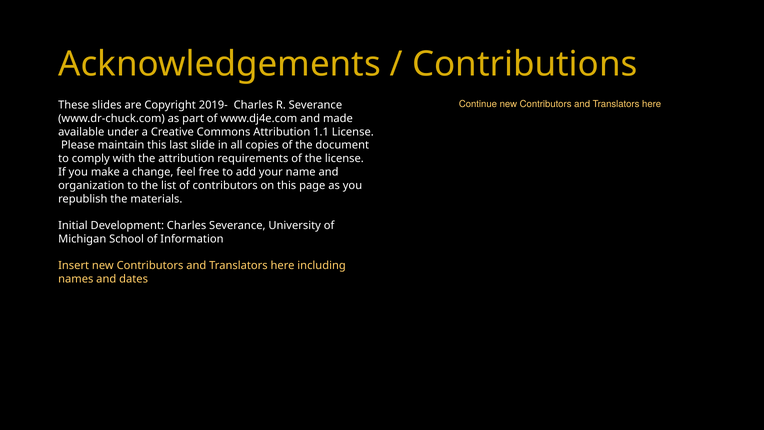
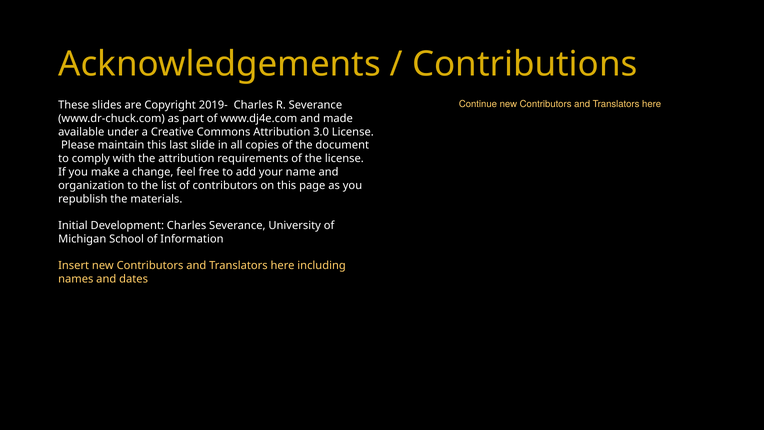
1.1: 1.1 -> 3.0
